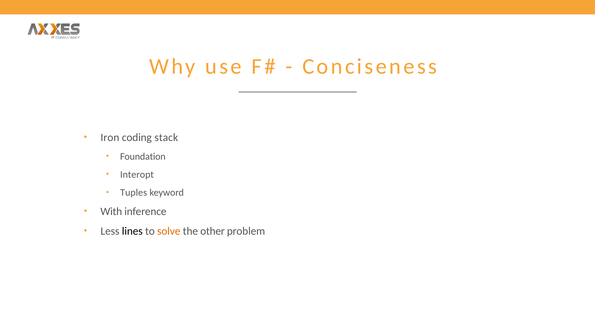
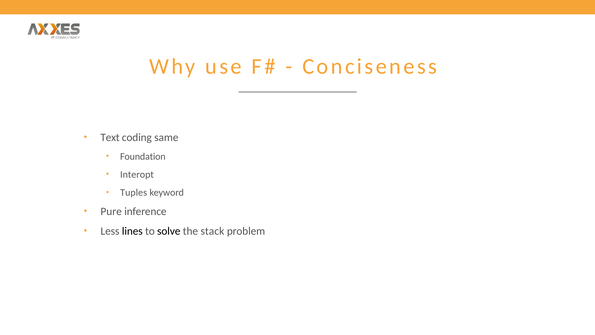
Iron: Iron -> Text
stack: stack -> same
With: With -> Pure
solve colour: orange -> black
other: other -> stack
